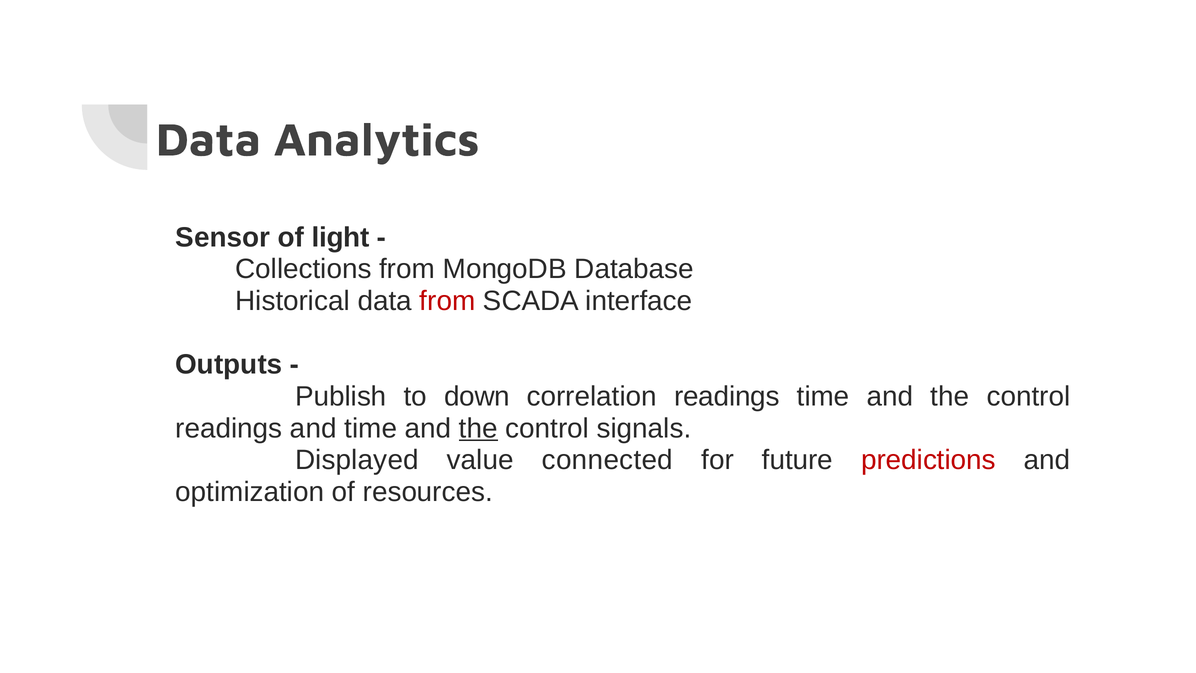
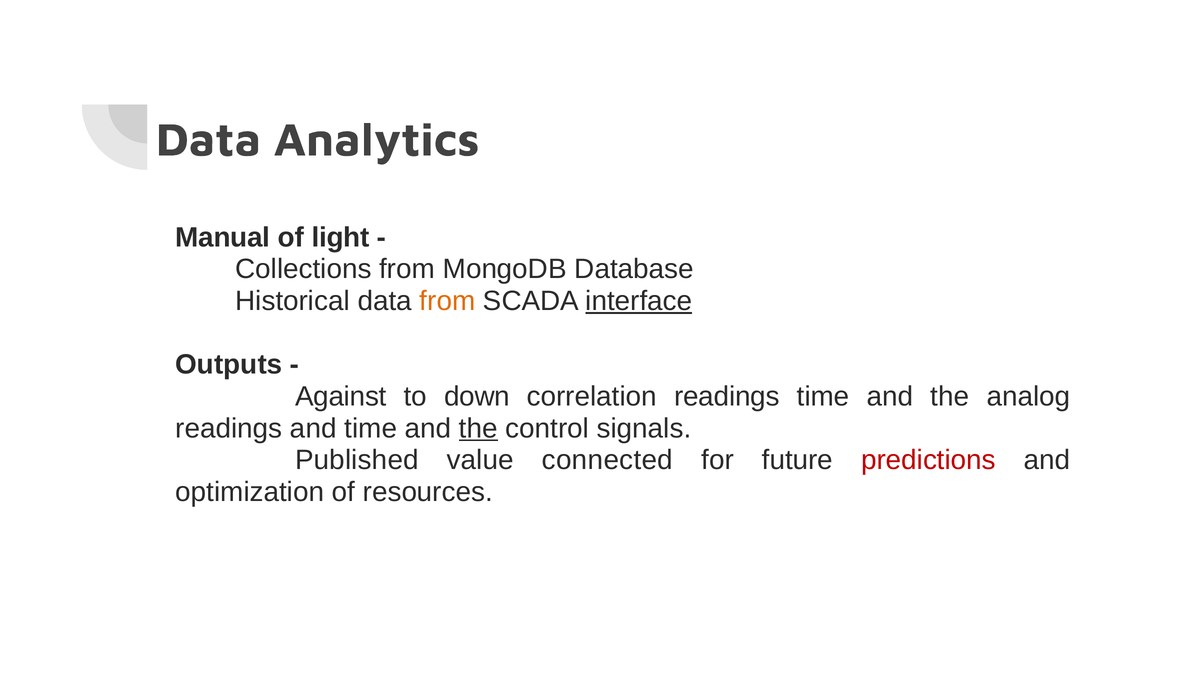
Sensor: Sensor -> Manual
from at (447, 301) colour: red -> orange
interface underline: none -> present
Publish: Publish -> Against
control at (1028, 396): control -> analog
Displayed: Displayed -> Published
